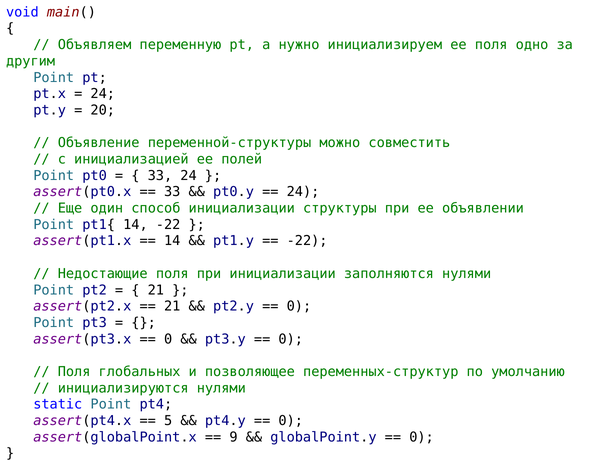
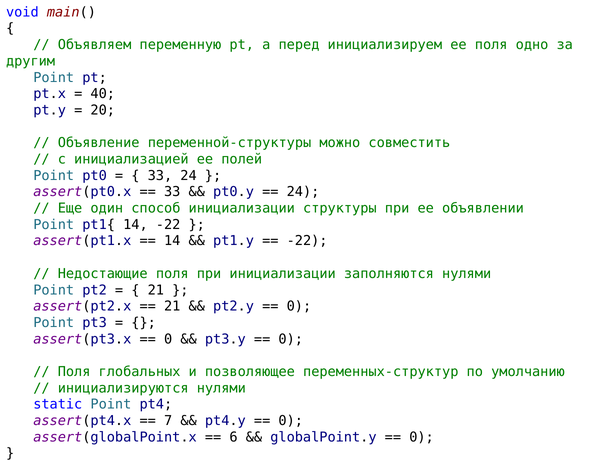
нужно: нужно -> перед
24 at (103, 94): 24 -> 40
5: 5 -> 7
9: 9 -> 6
